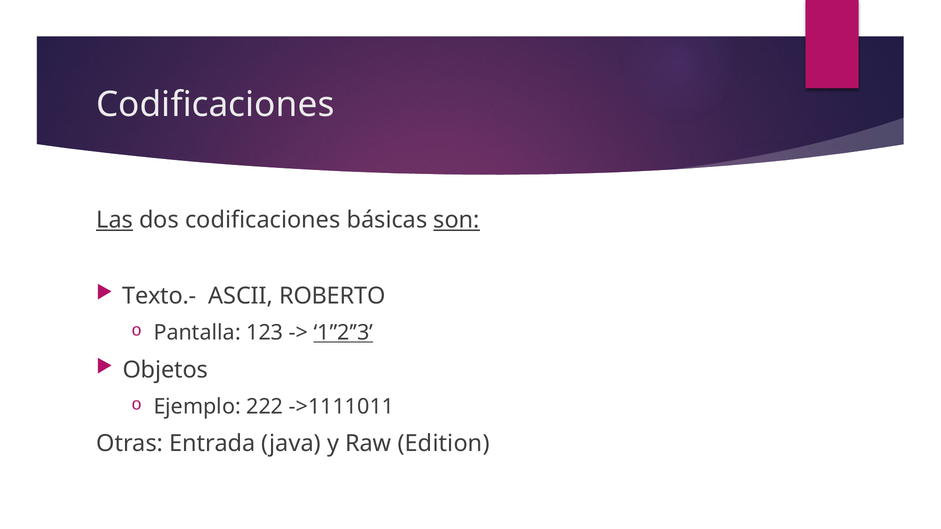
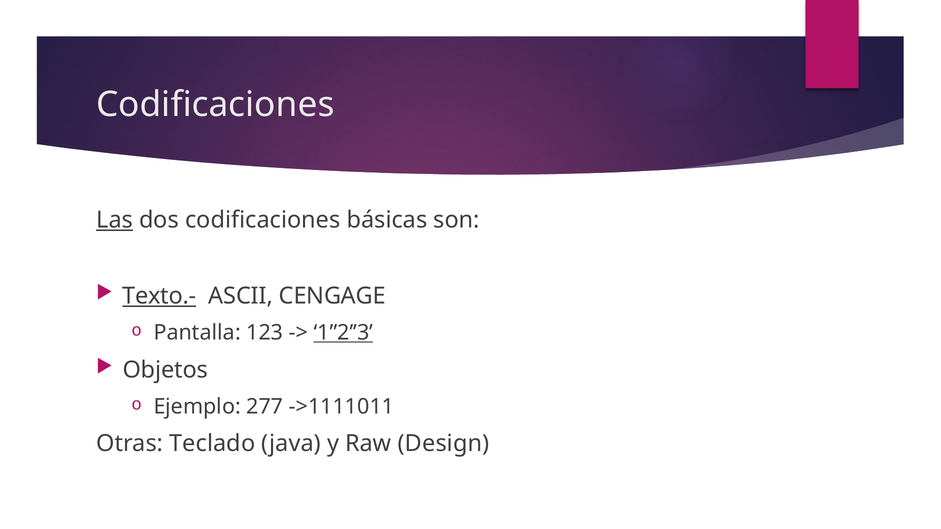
son underline: present -> none
Texto.- underline: none -> present
ROBERTO: ROBERTO -> CENGAGE
222: 222 -> 277
Entrada: Entrada -> Teclado
Edition: Edition -> Design
